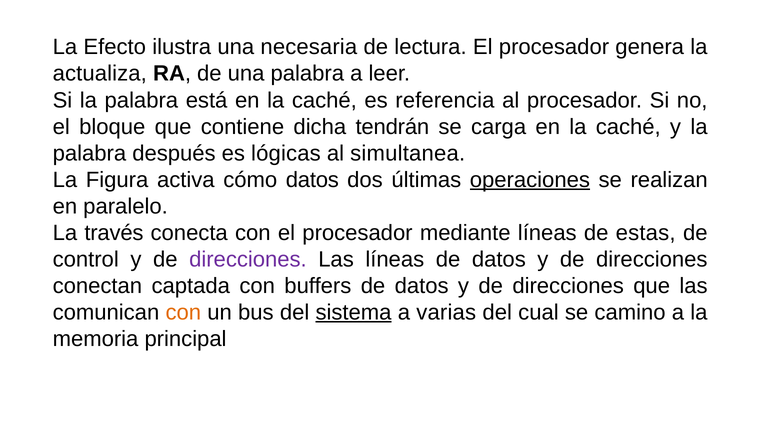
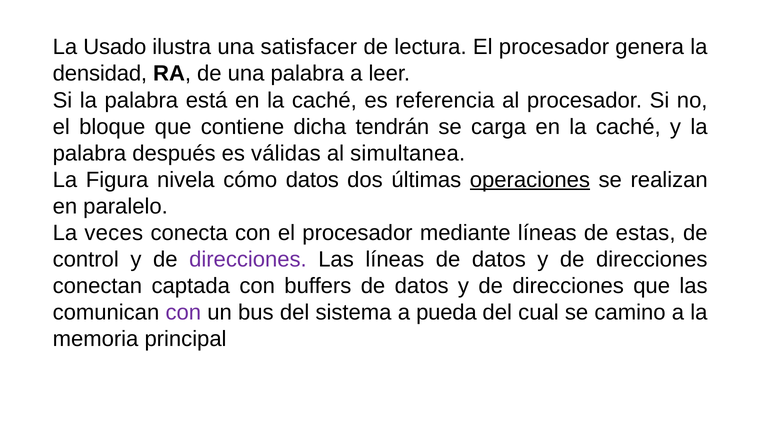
Efecto: Efecto -> Usado
necesaria: necesaria -> satisfacer
actualiza: actualiza -> densidad
lógicas: lógicas -> válidas
activa: activa -> nivela
través: través -> veces
con at (183, 312) colour: orange -> purple
sistema underline: present -> none
varias: varias -> pueda
